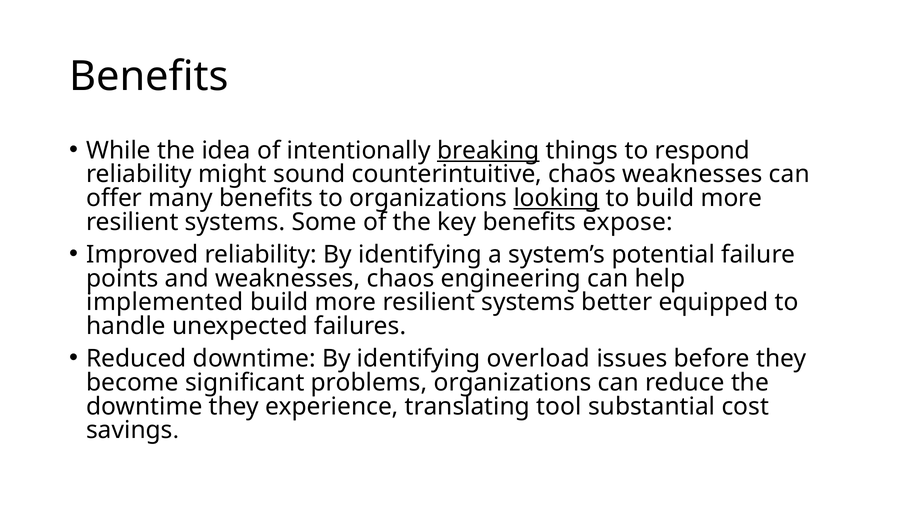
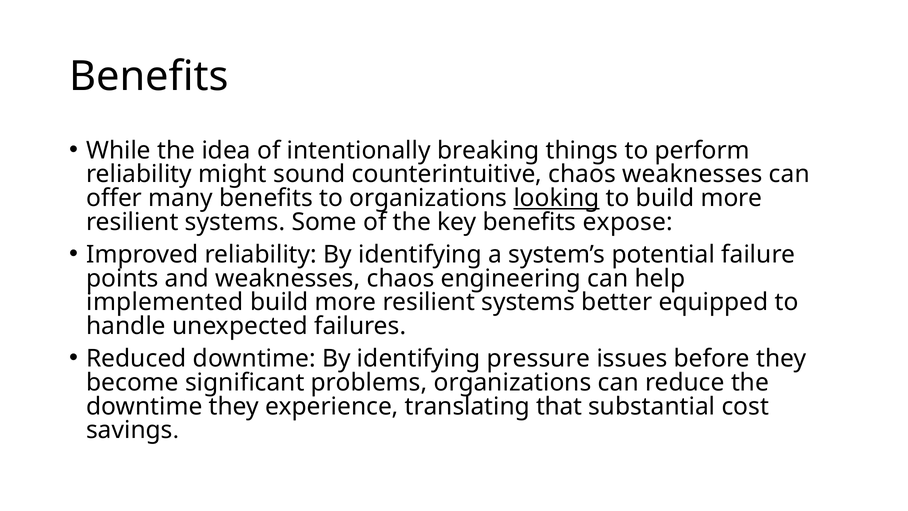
breaking underline: present -> none
respond: respond -> perform
overload: overload -> pressure
tool: tool -> that
